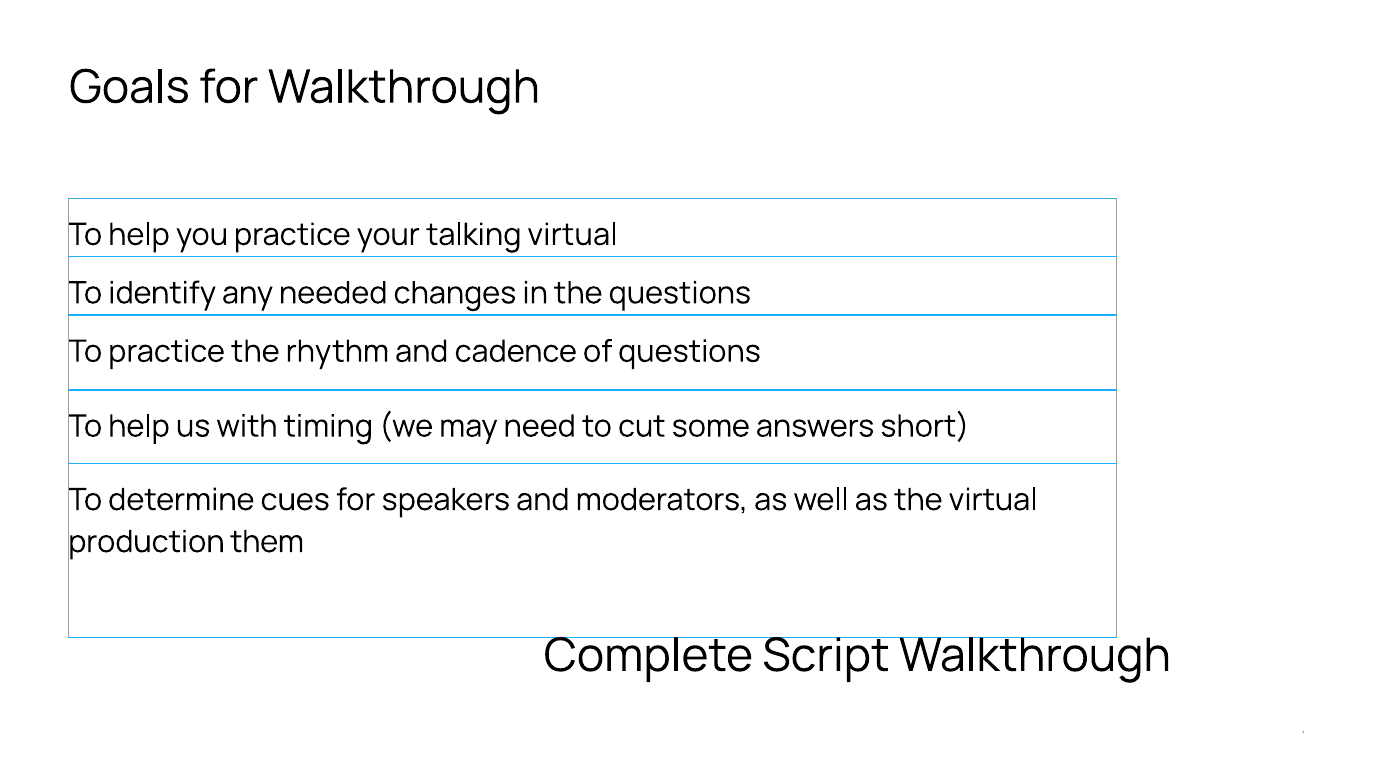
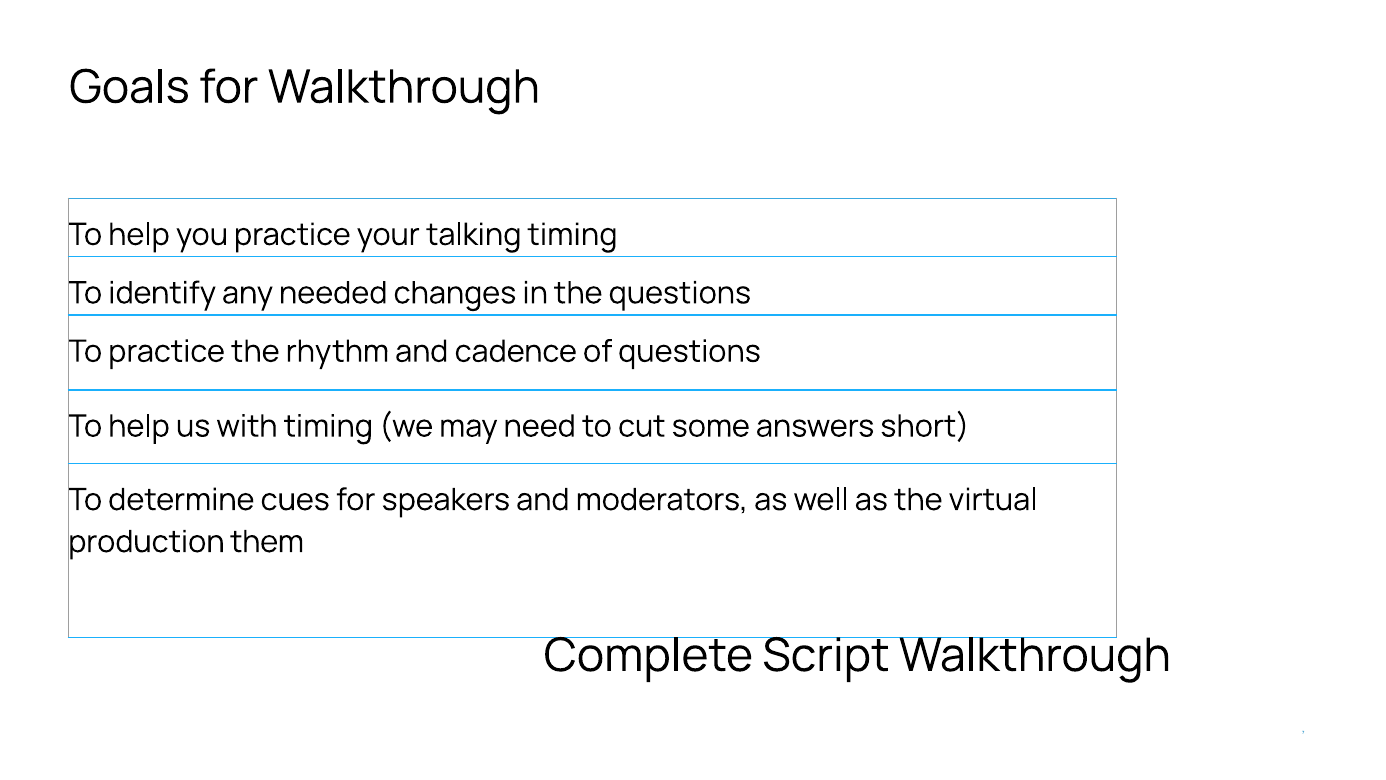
talking virtual: virtual -> timing
